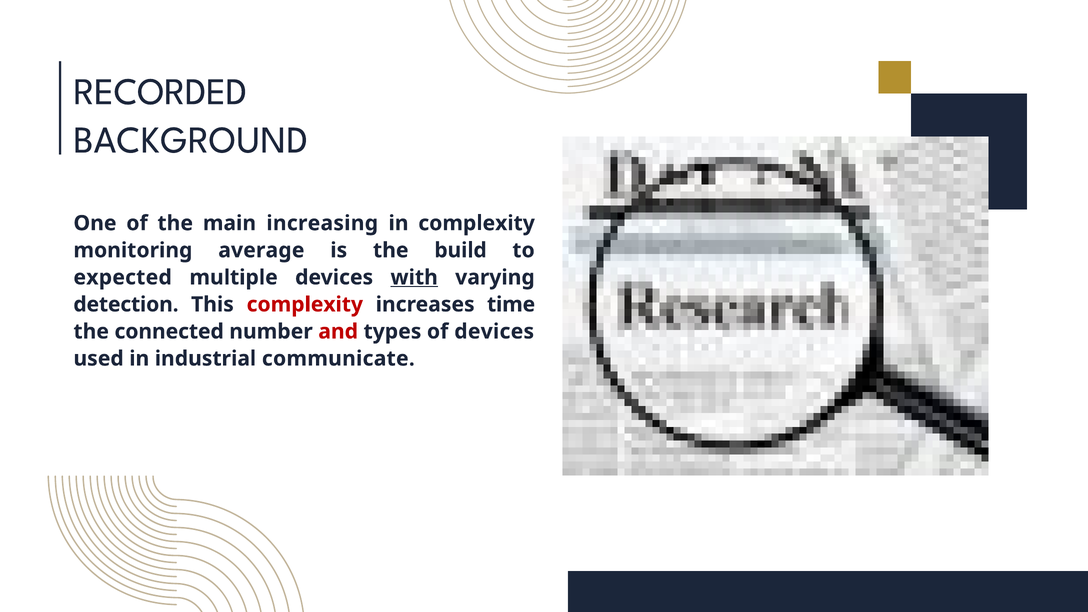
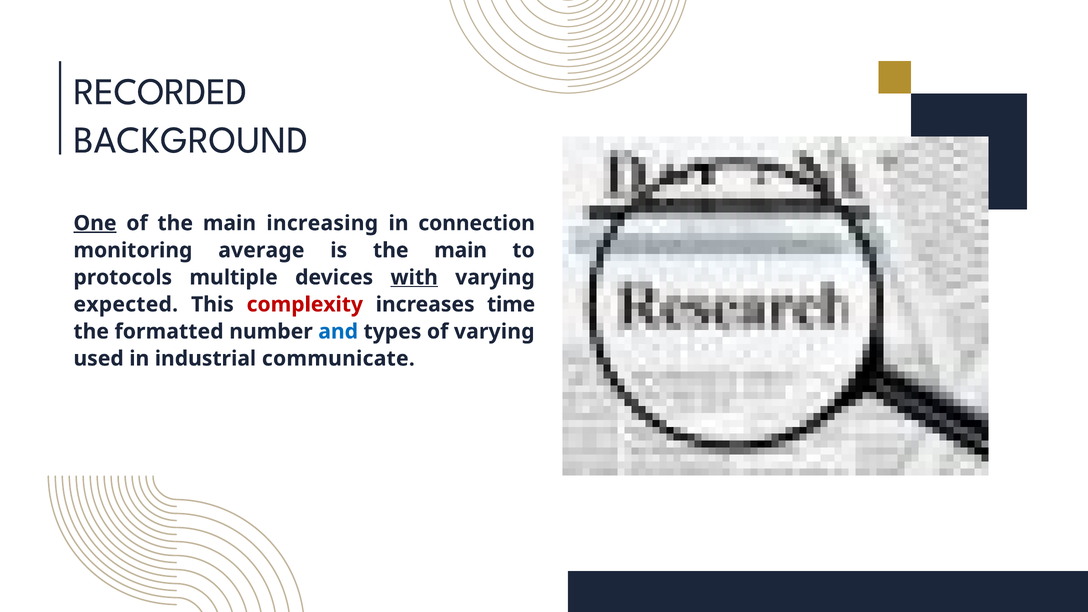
One underline: none -> present
in complexity: complexity -> connection
is the build: build -> main
expected: expected -> protocols
detection: detection -> expected
connected: connected -> formatted
and colour: red -> blue
of devices: devices -> varying
